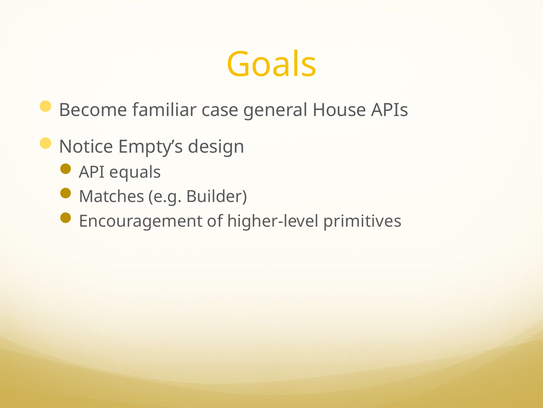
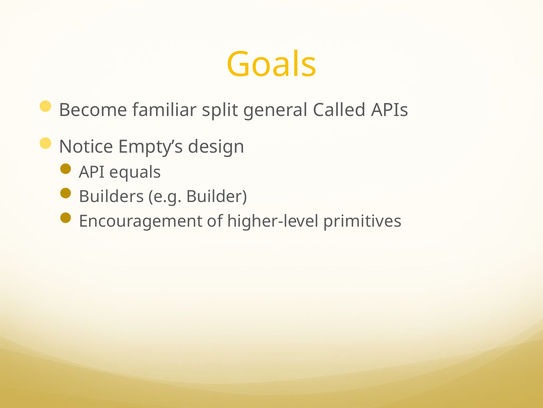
case: case -> split
House: House -> Called
Matches: Matches -> Builders
